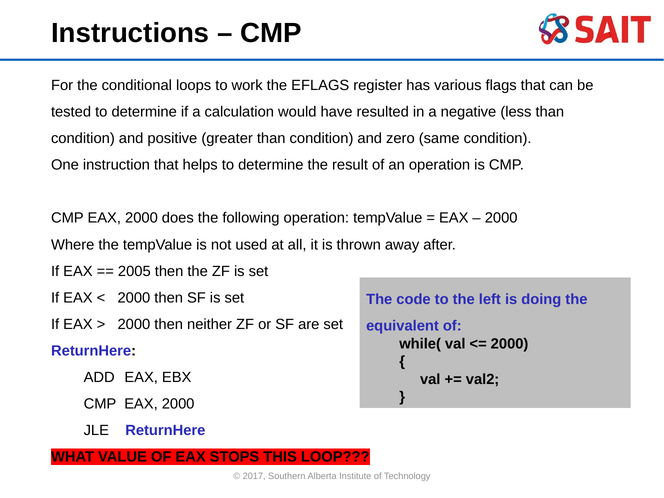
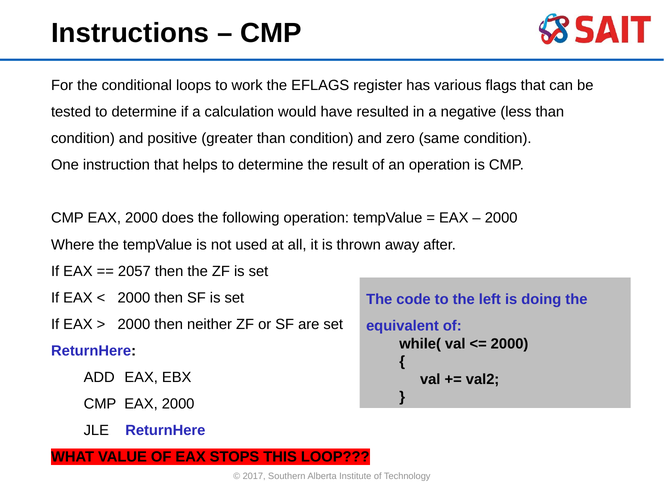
2005: 2005 -> 2057
